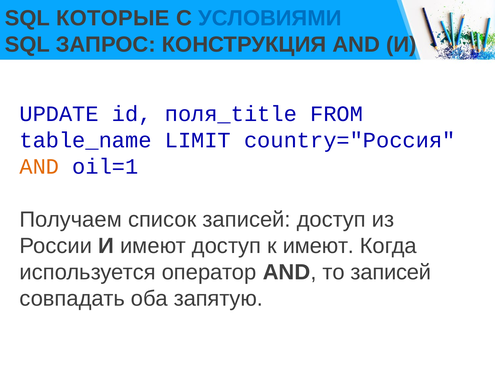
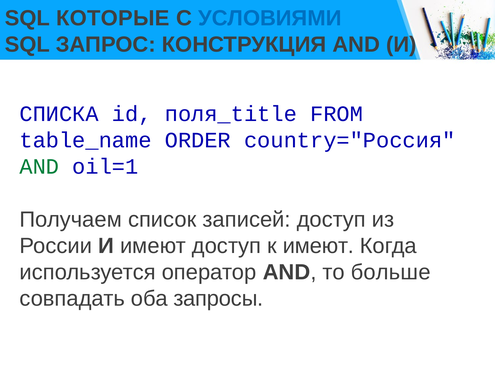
UPDATE: UPDATE -> СПИСКА
LIMIT: LIMIT -> ORDER
AND at (39, 167) colour: orange -> green
то записей: записей -> больше
запятую: запятую -> запросы
